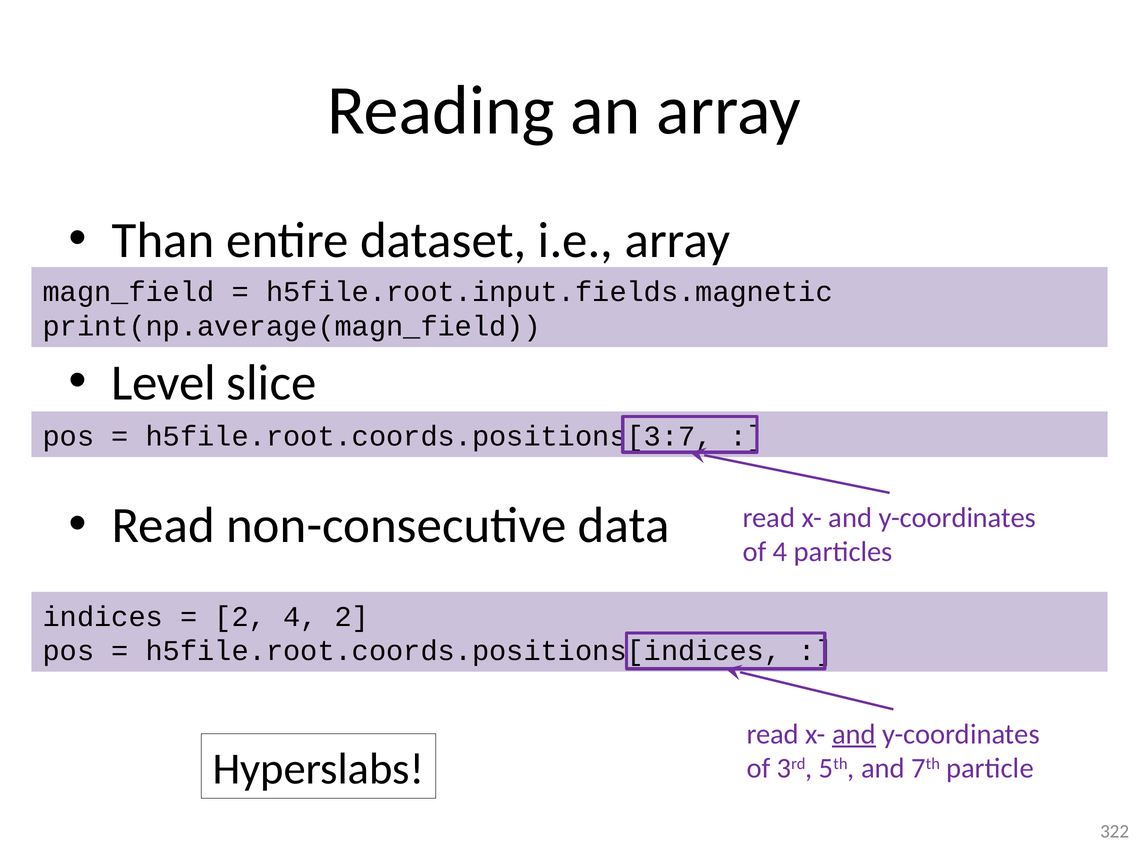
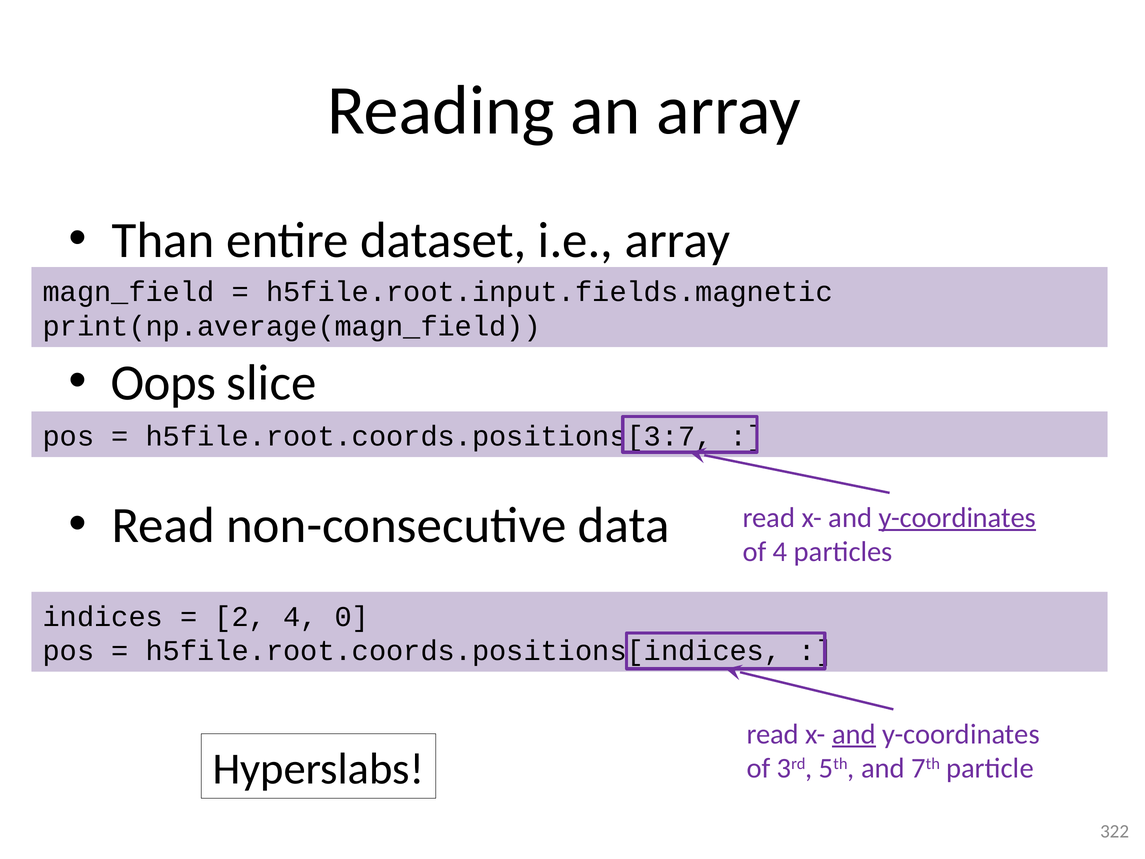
Level: Level -> Oops
y-coordinates at (957, 517) underline: none -> present
4 2: 2 -> 0
